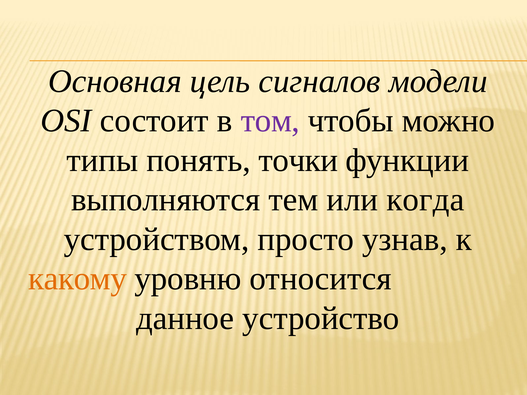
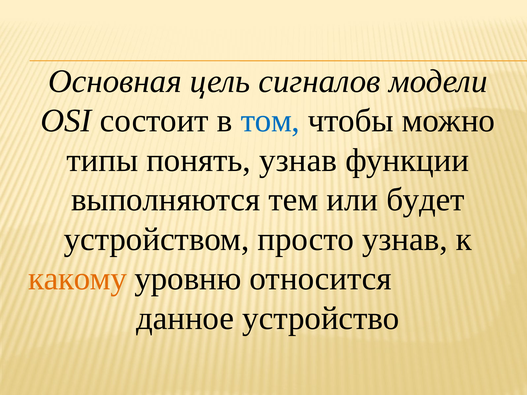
том colour: purple -> blue
понять точки: точки -> узнав
когда: когда -> будет
